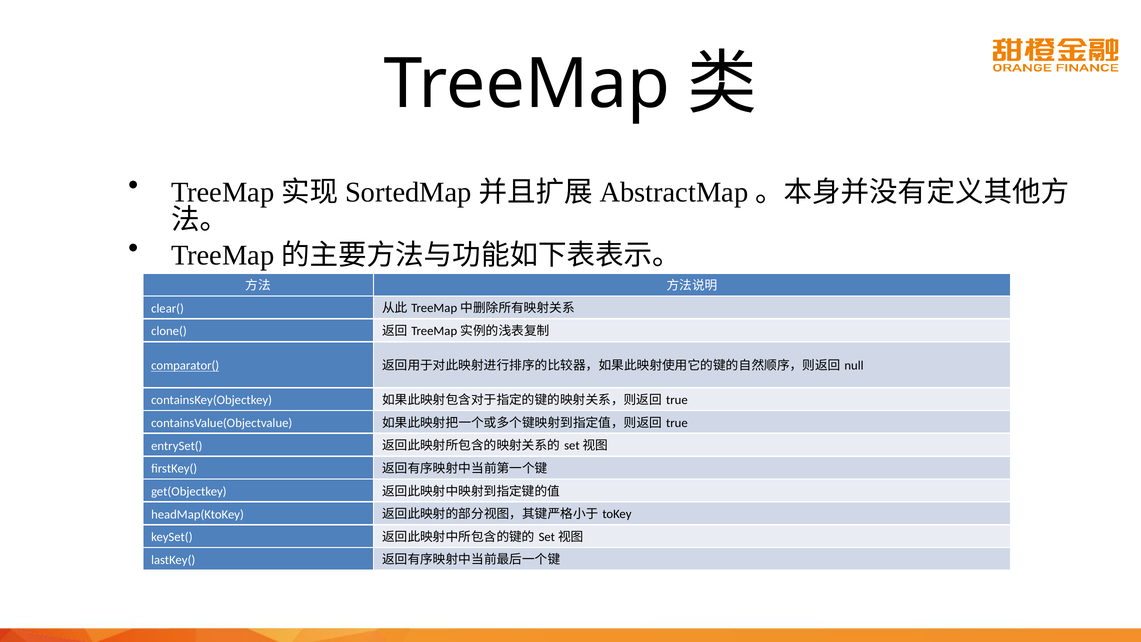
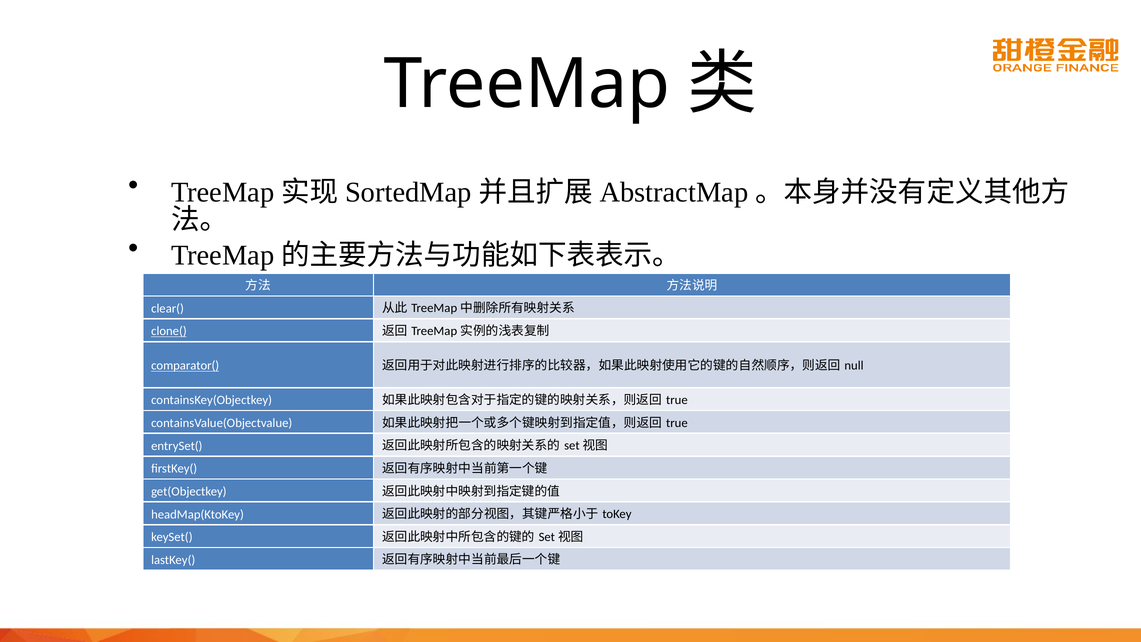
clone( underline: none -> present
